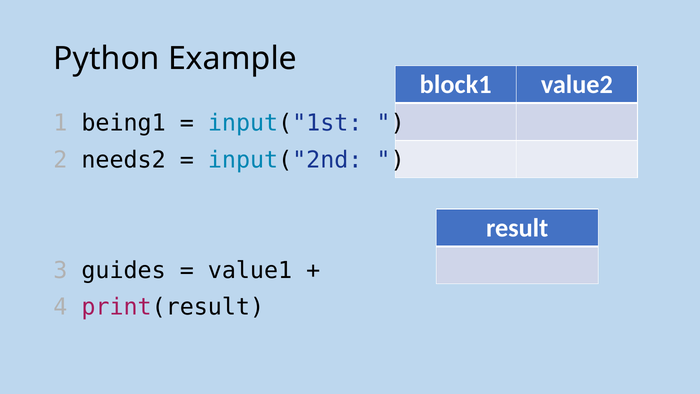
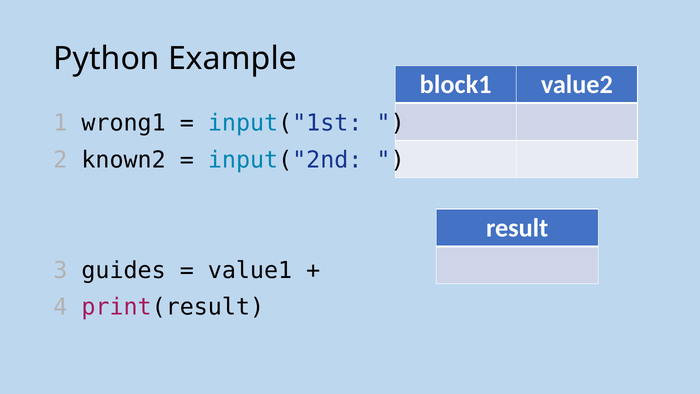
being1: being1 -> wrong1
needs2: needs2 -> known2
